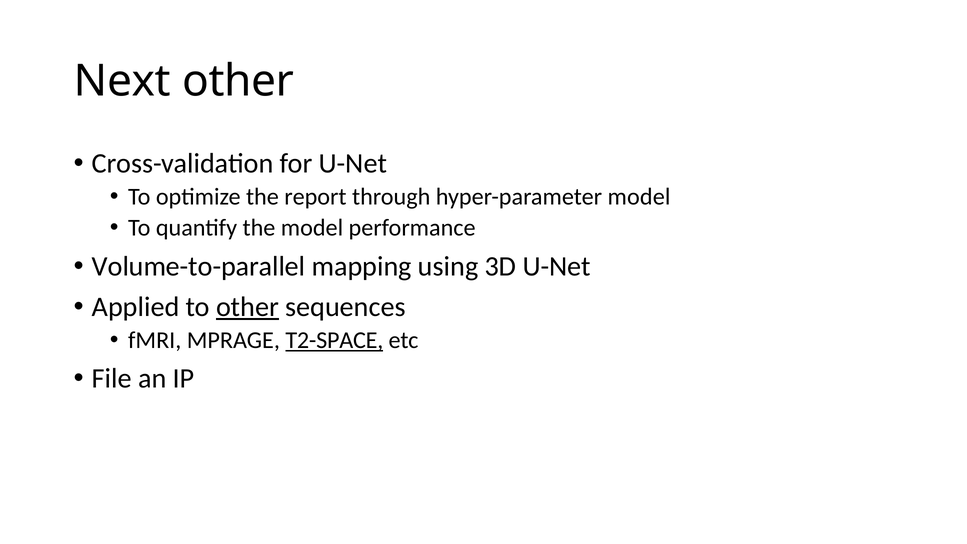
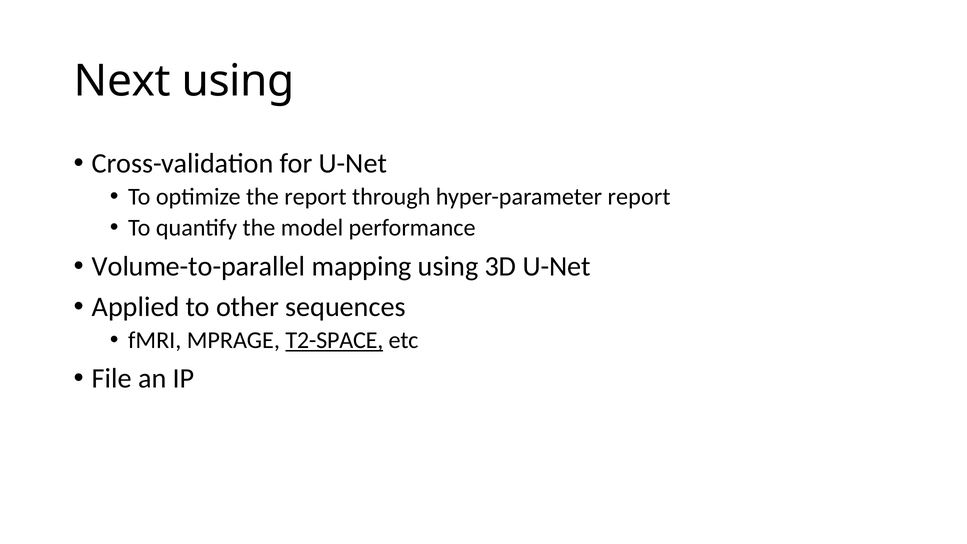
Next other: other -> using
hyper-parameter model: model -> report
other at (248, 307) underline: present -> none
